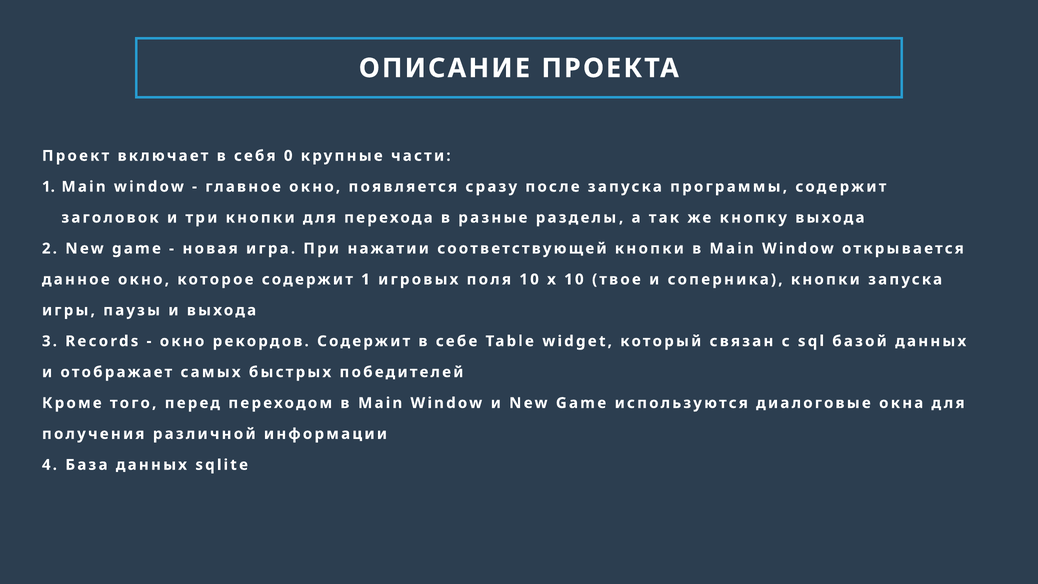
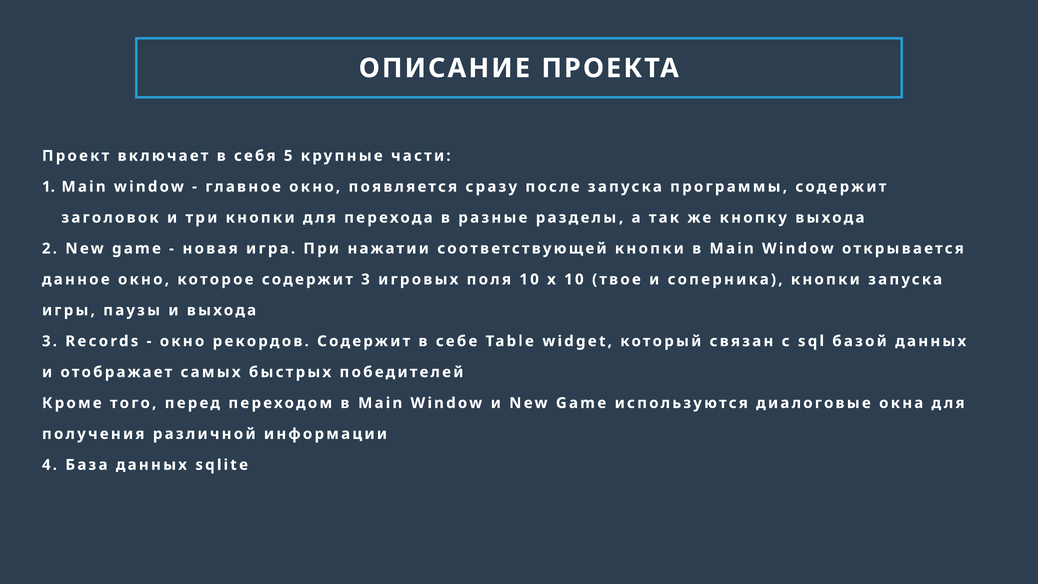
0: 0 -> 5
содержит 1: 1 -> 3
